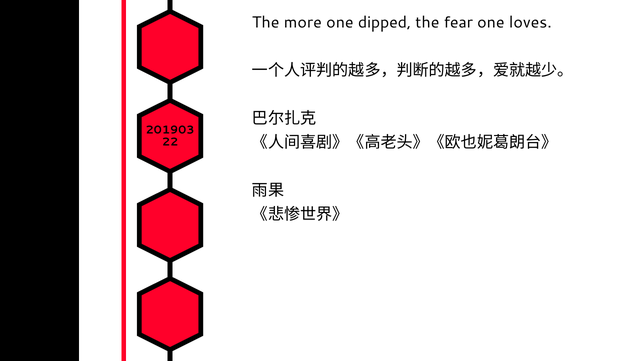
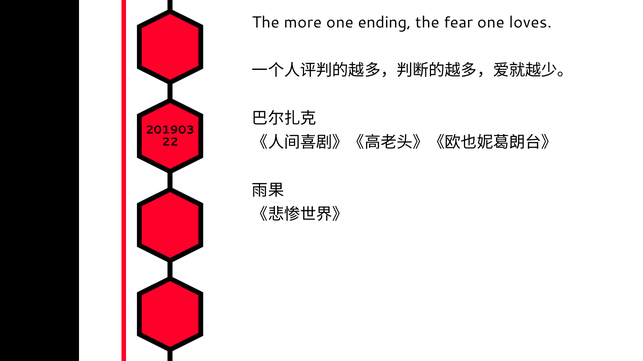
dipped: dipped -> ending
